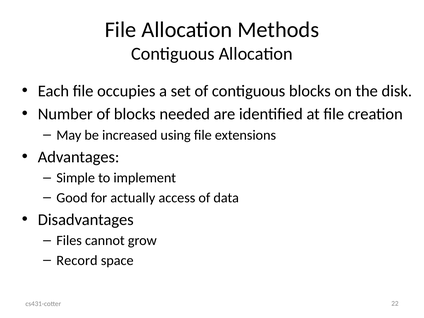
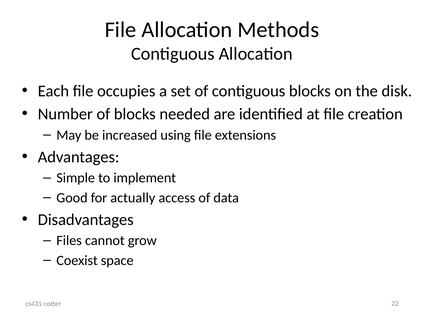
Record: Record -> Coexist
